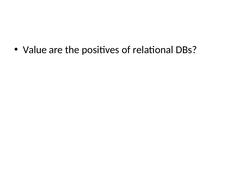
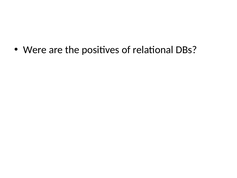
Value: Value -> Were
